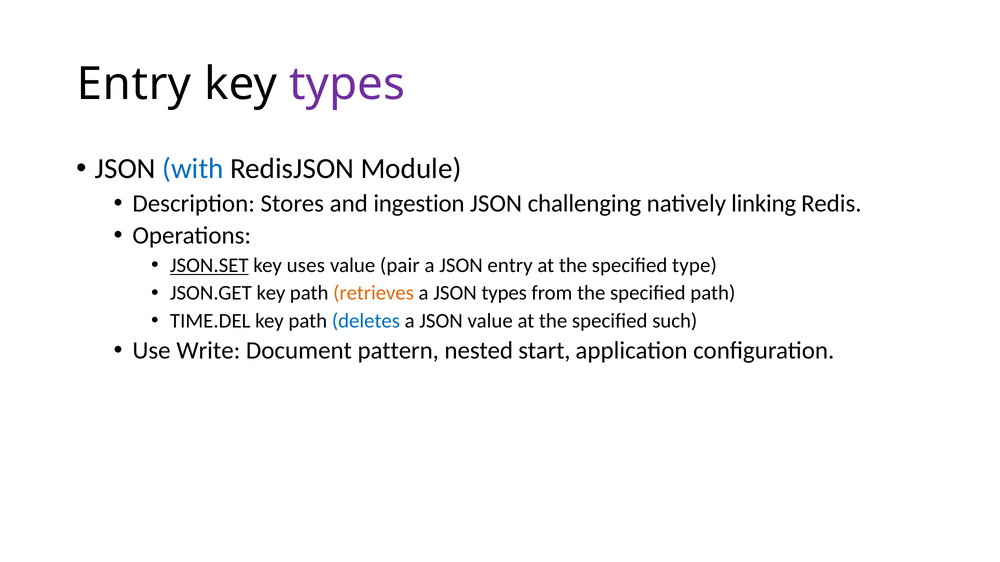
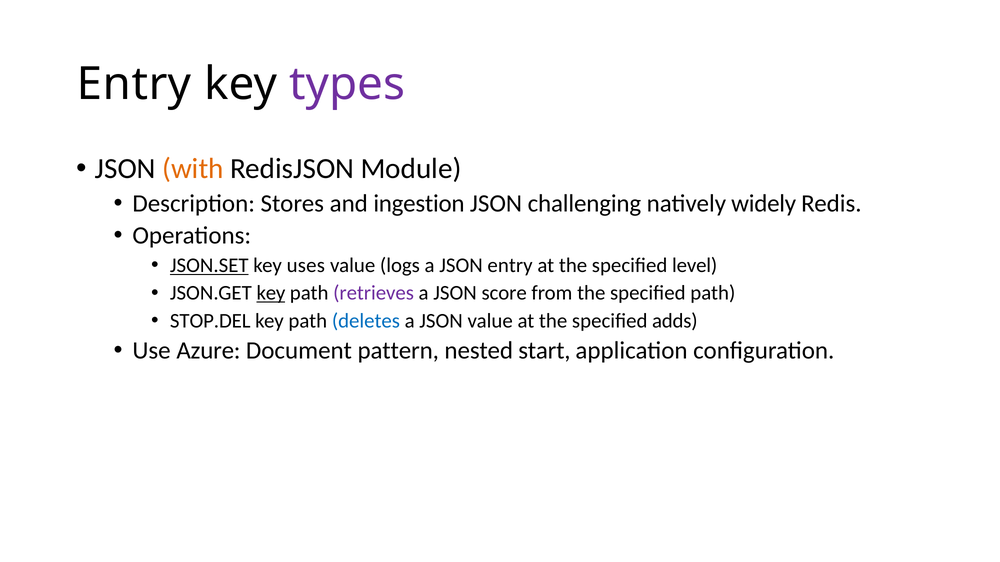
with colour: blue -> orange
linking: linking -> widely
pair: pair -> logs
type: type -> level
key at (271, 293) underline: none -> present
retrieves colour: orange -> purple
JSON types: types -> score
TIME.DEL: TIME.DEL -> STOP.DEL
such: such -> adds
Write: Write -> Azure
